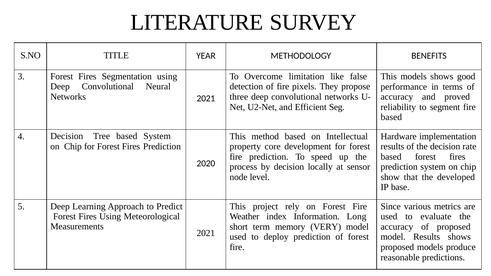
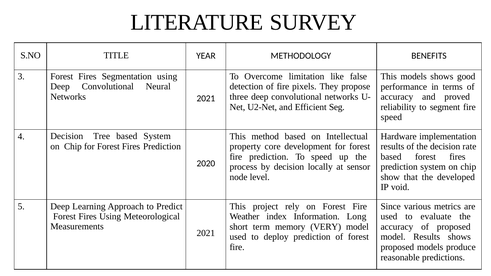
based at (391, 117): based -> speed
base: base -> void
